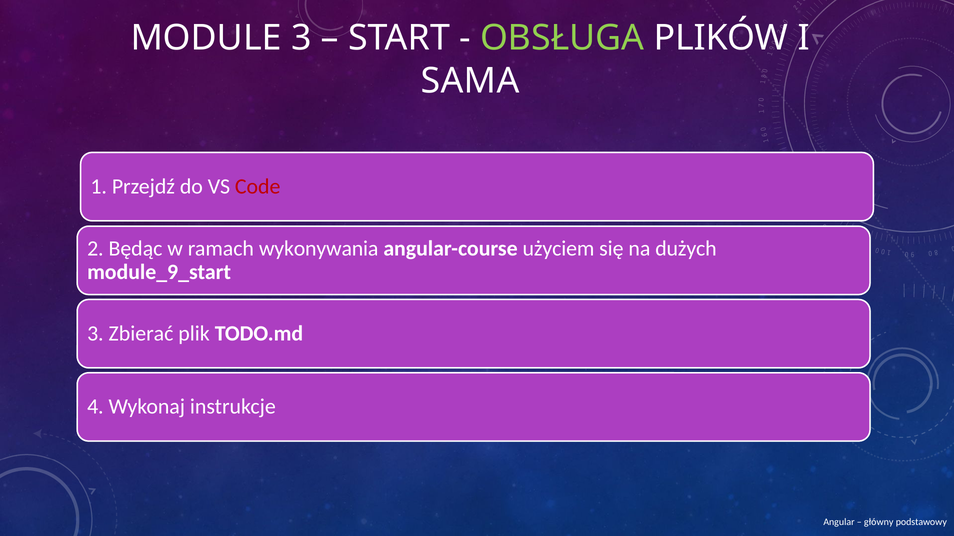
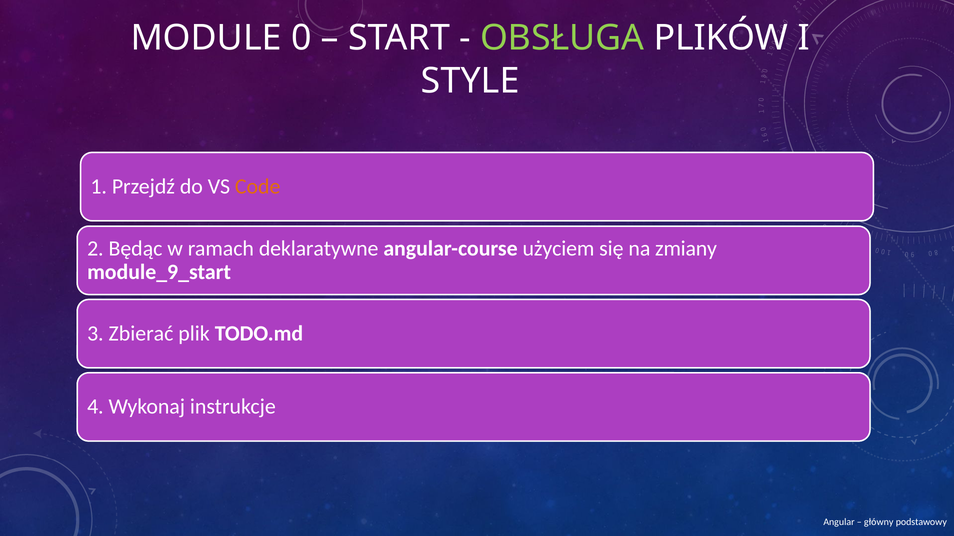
MODULE 3: 3 -> 0
SAMA: SAMA -> STYLE
Code colour: red -> orange
wykonywania: wykonywania -> deklaratywne
dużych: dużych -> zmiany
